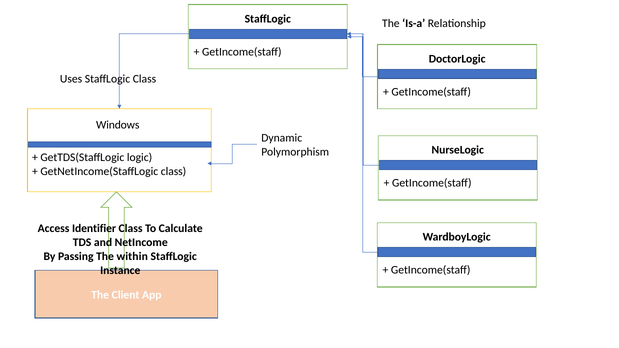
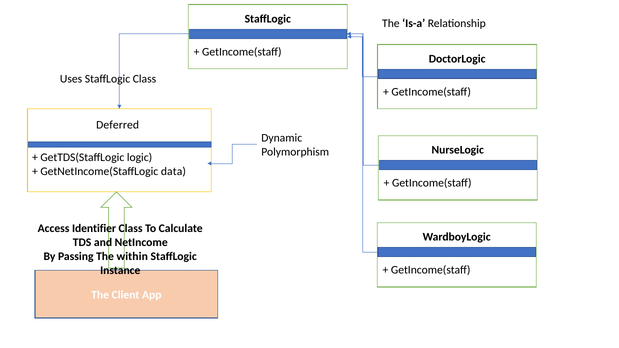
Windows: Windows -> Deferred
GetNetIncome(StaffLogic class: class -> data
